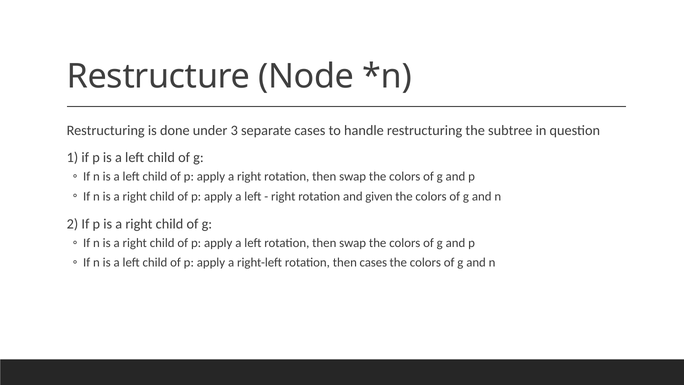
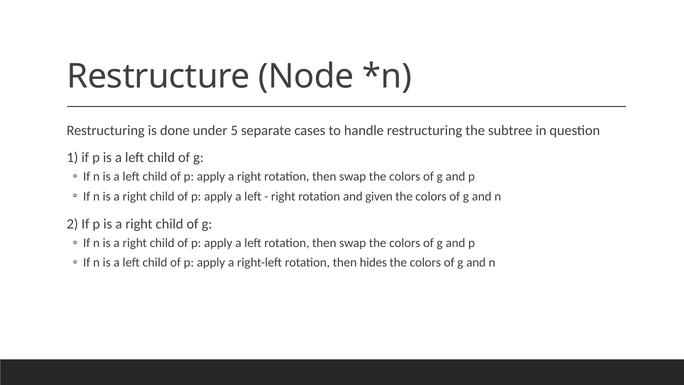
3: 3 -> 5
then cases: cases -> hides
